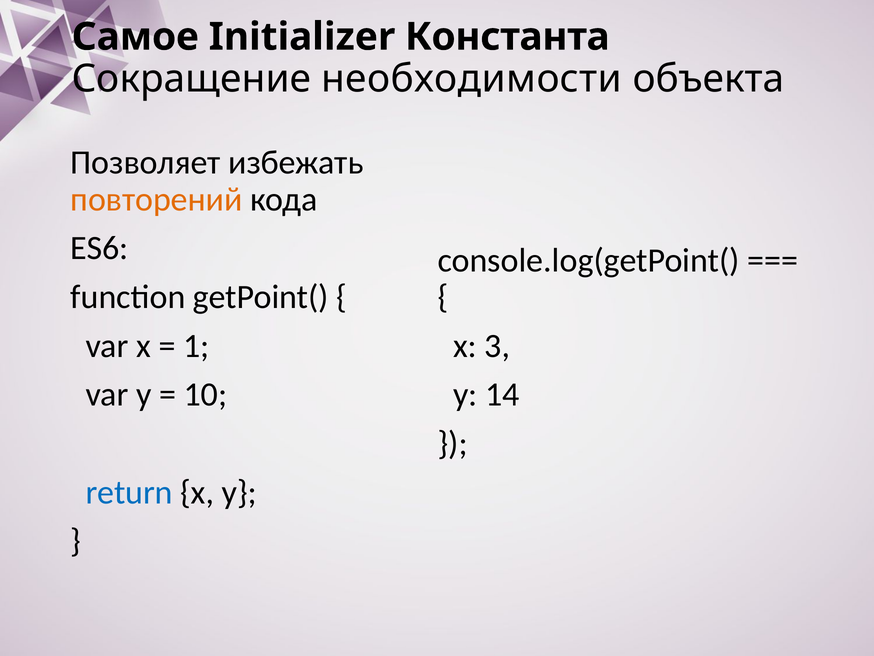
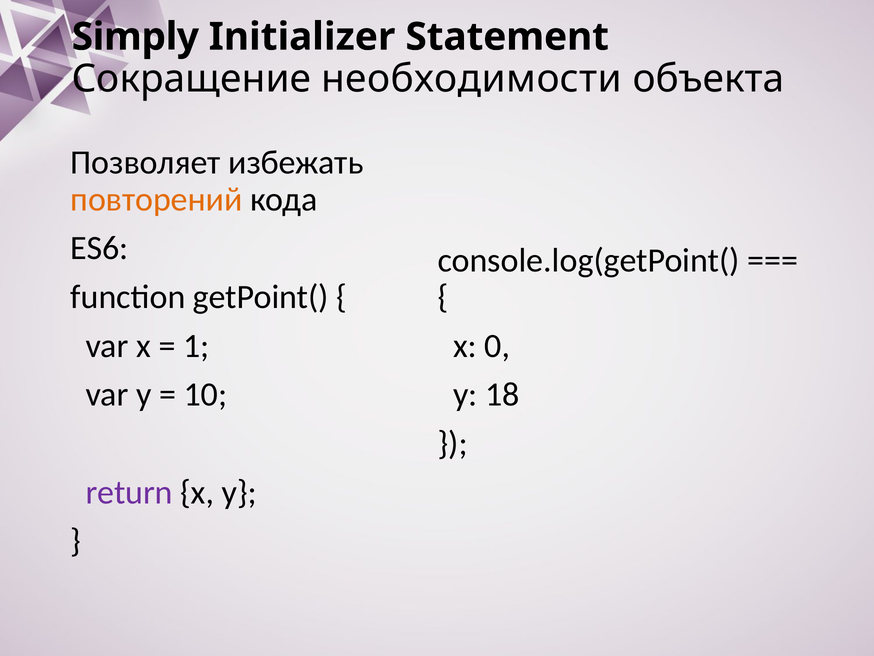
Самое: Самое -> Simply
Константа: Константа -> Statement
3: 3 -> 0
14: 14 -> 18
return colour: blue -> purple
